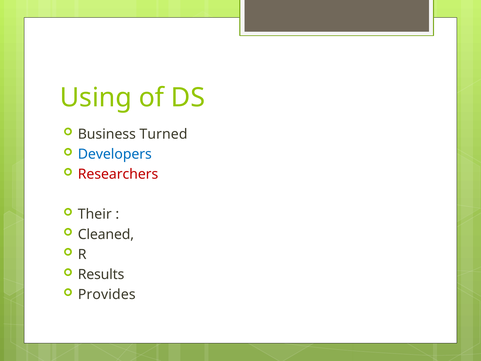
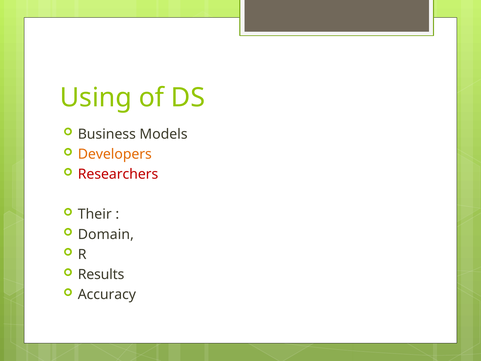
Turned: Turned -> Models
Developers colour: blue -> orange
Cleaned: Cleaned -> Domain
Provides: Provides -> Accuracy
